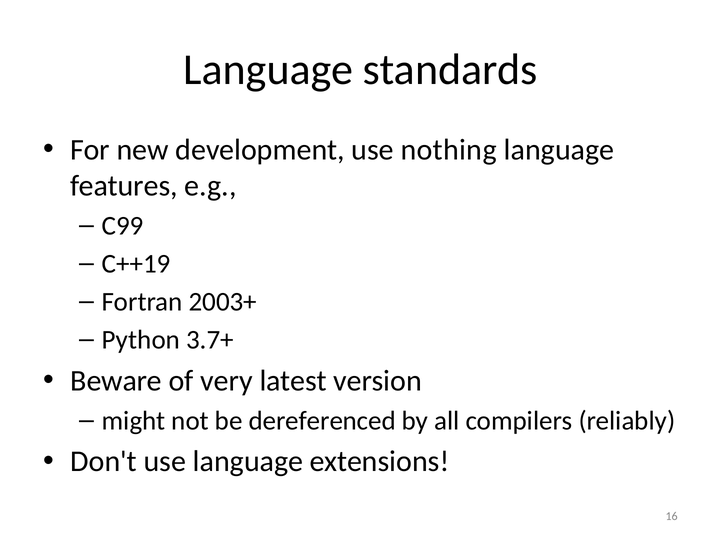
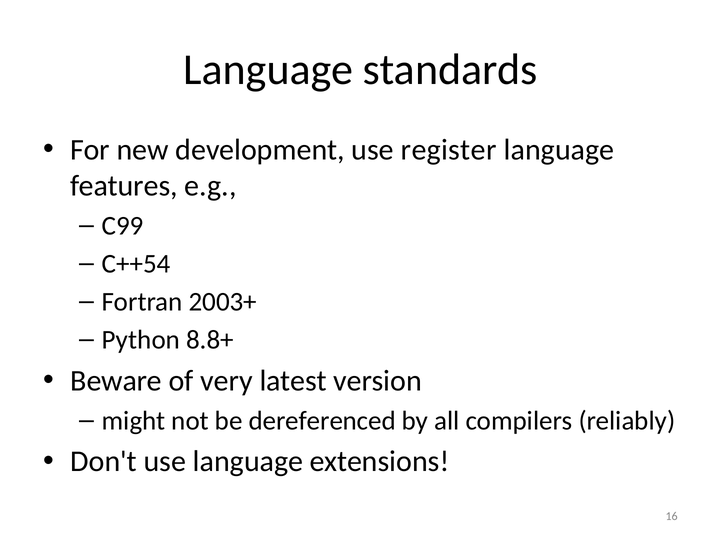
nothing: nothing -> register
C++19: C++19 -> C++54
3.7+: 3.7+ -> 8.8+
